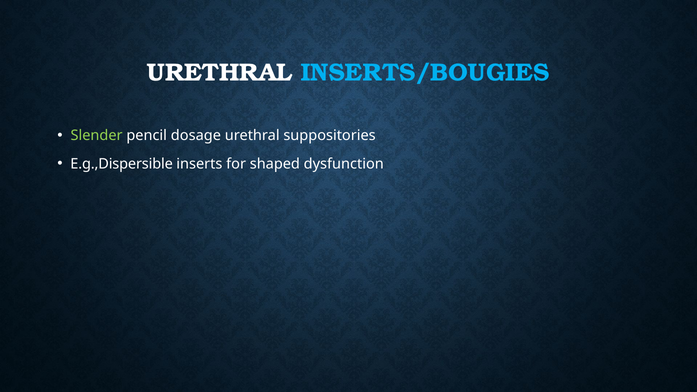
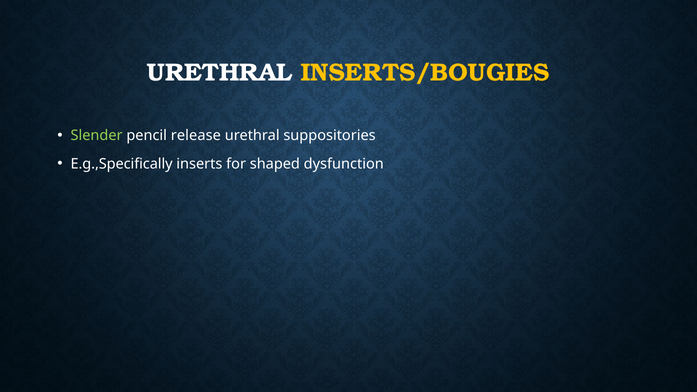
INSERTS/BOUGIES colour: light blue -> yellow
dosage: dosage -> release
E.g.,Dispersible: E.g.,Dispersible -> E.g.,Specifically
